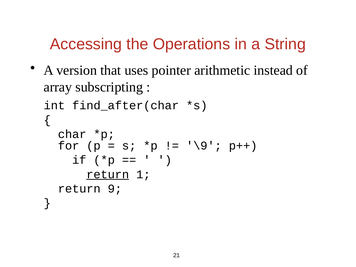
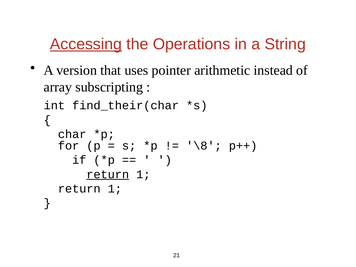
Accessing underline: none -> present
find_after(char: find_after(char -> find_their(char
\9: \9 -> \8
9 at (115, 189): 9 -> 1
